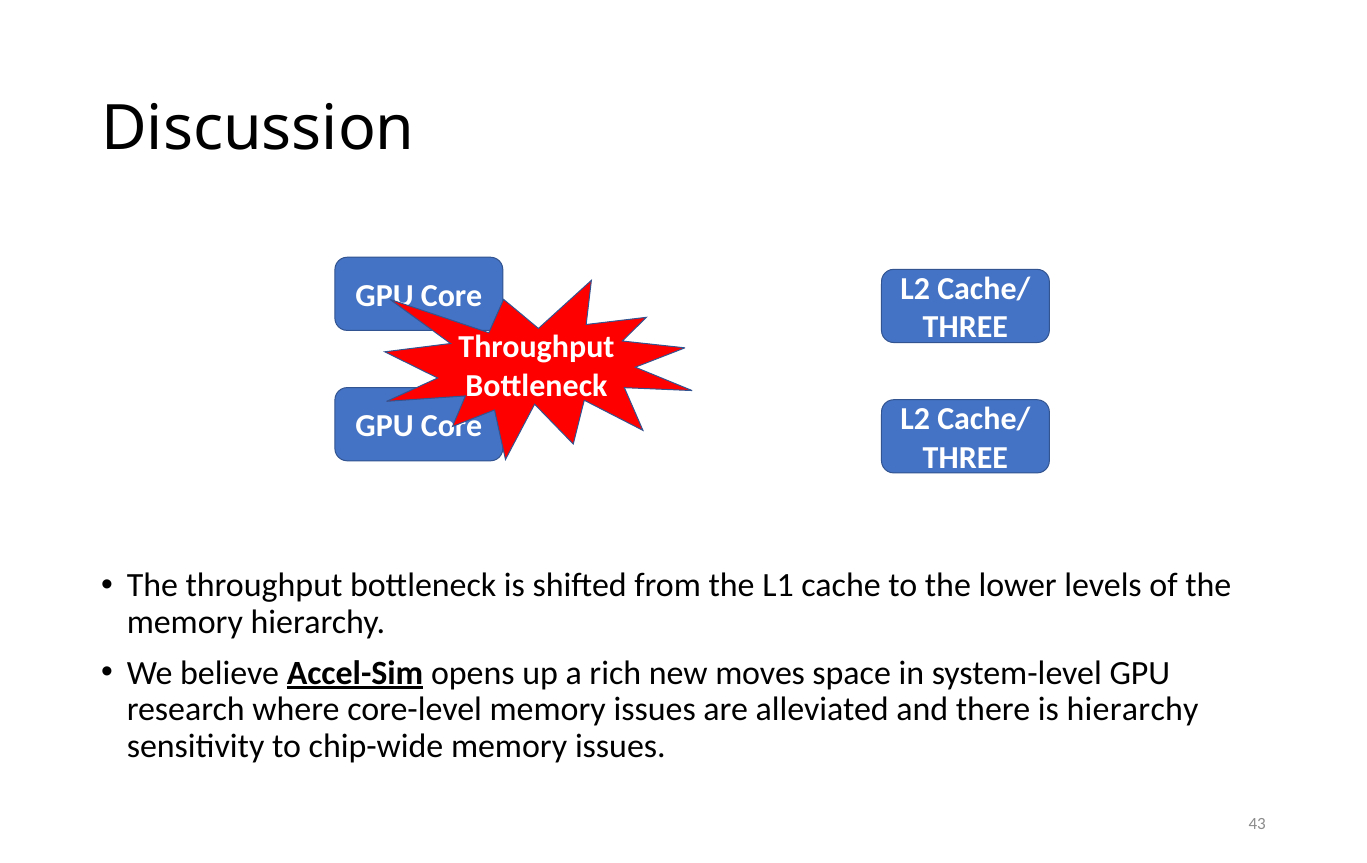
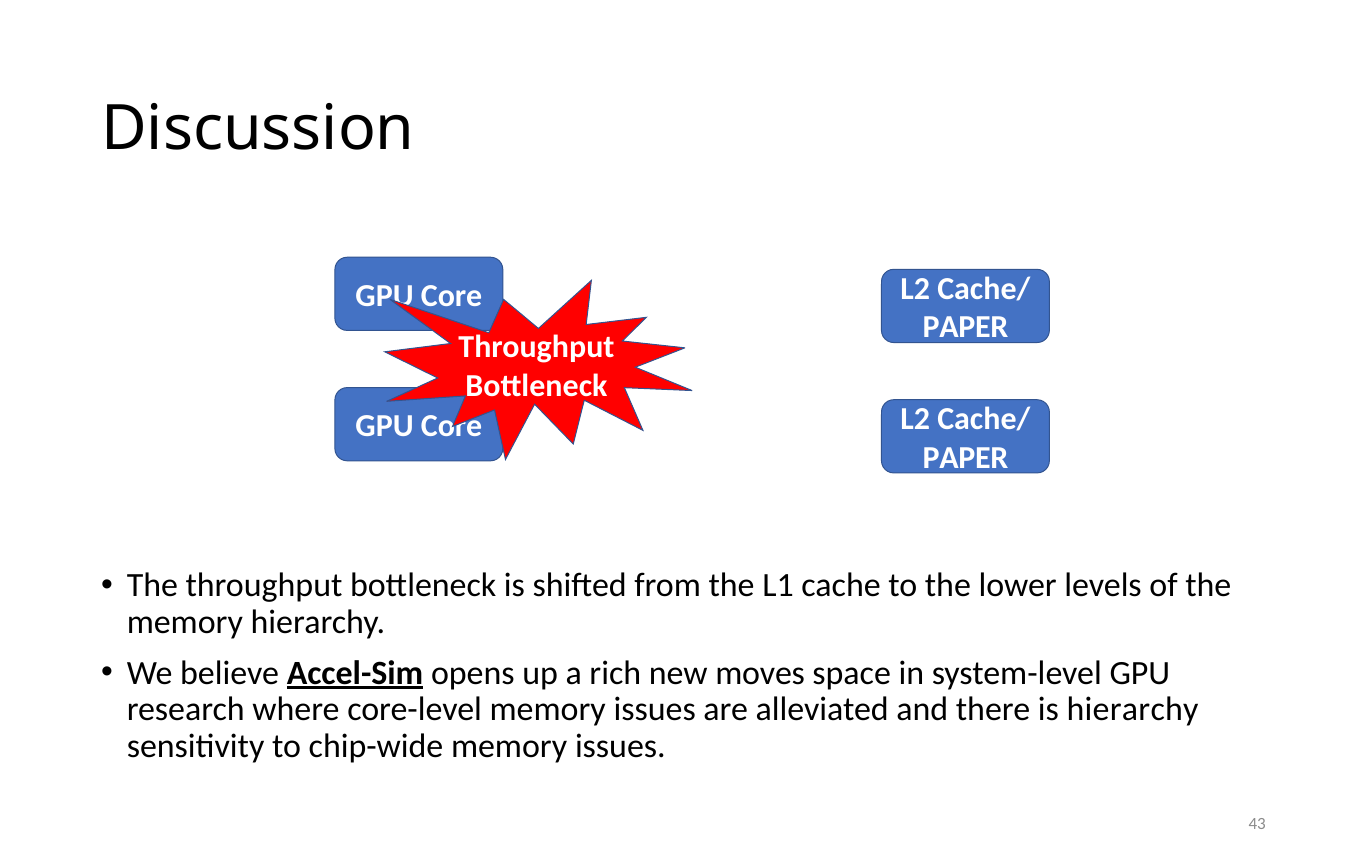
THREE at (965, 327): THREE -> PAPER
THREE at (965, 458): THREE -> PAPER
